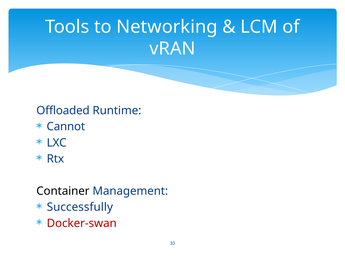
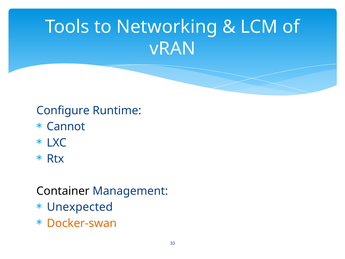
Offloaded: Offloaded -> Configure
Successfully: Successfully -> Unexpected
Docker-swan colour: red -> orange
